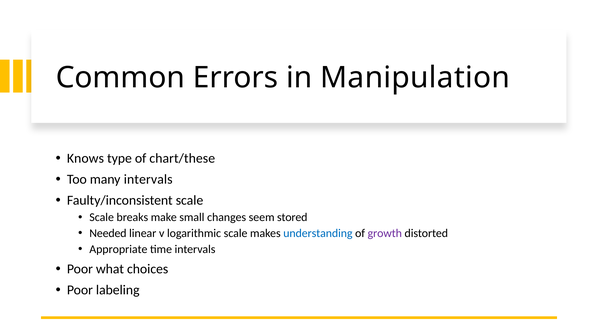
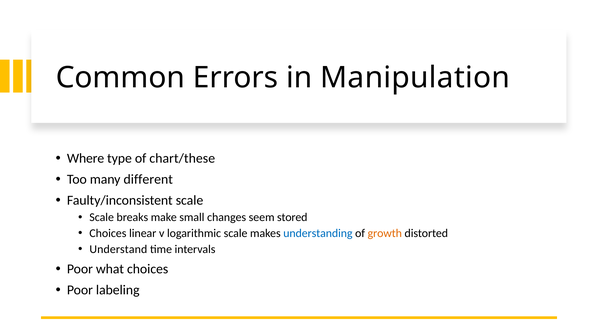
Knows: Knows -> Where
many intervals: intervals -> different
Needed at (108, 233): Needed -> Choices
growth colour: purple -> orange
Appropriate: Appropriate -> Understand
